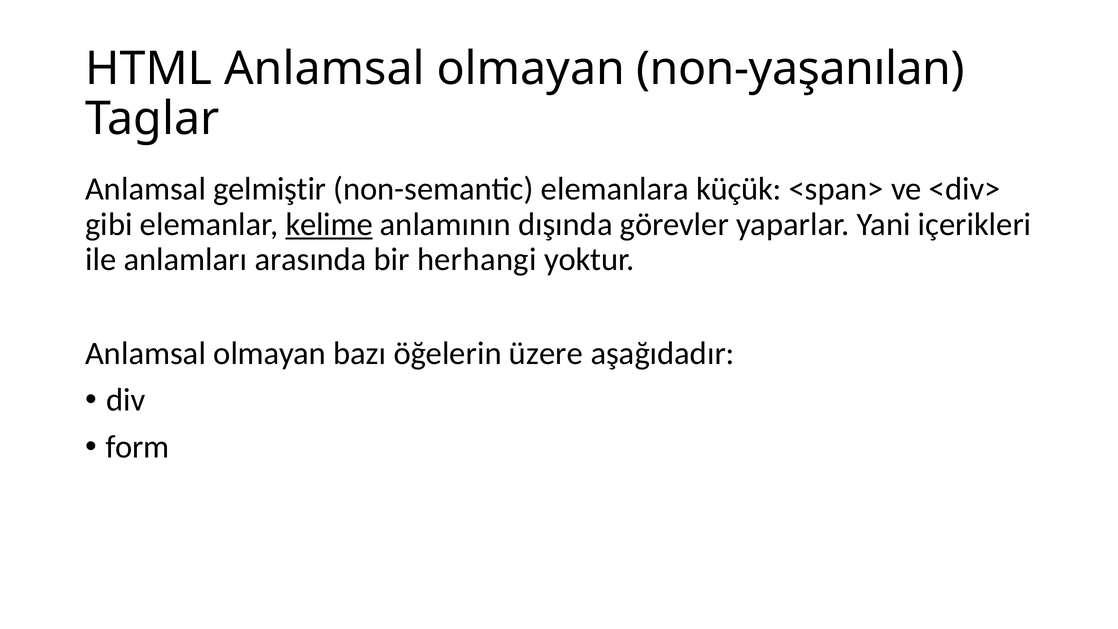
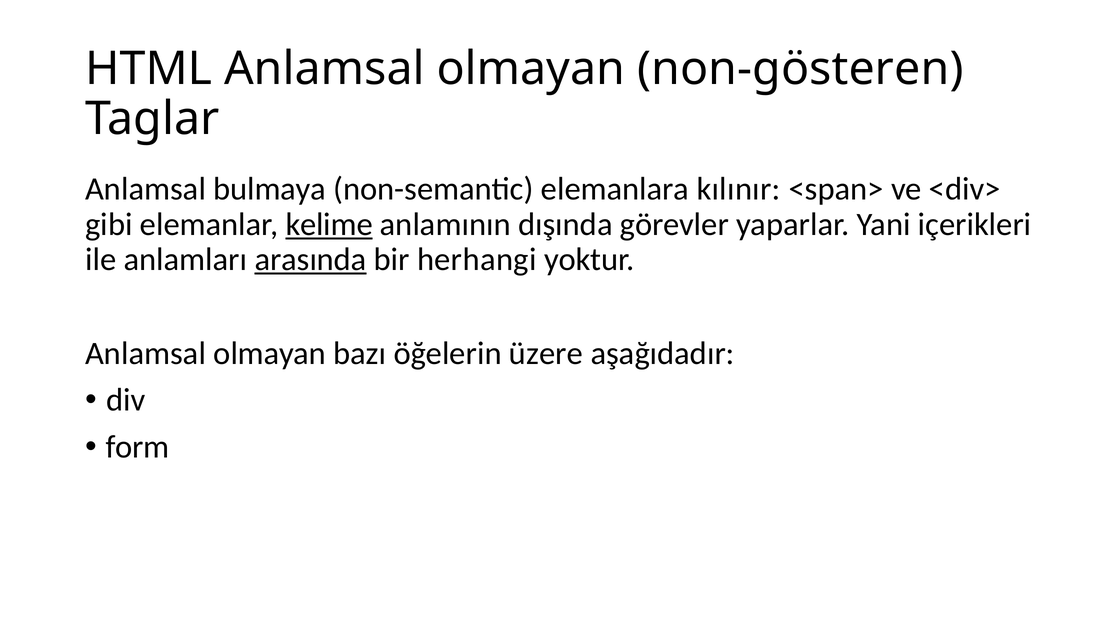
non-yaşanılan: non-yaşanılan -> non-gösteren
gelmiştir: gelmiştir -> bulmaya
küçük: küçük -> kılınır
arasında underline: none -> present
